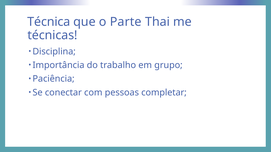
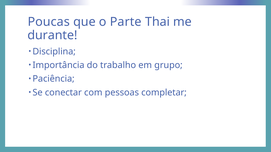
Técnica: Técnica -> Poucas
técnicas: técnicas -> durante
